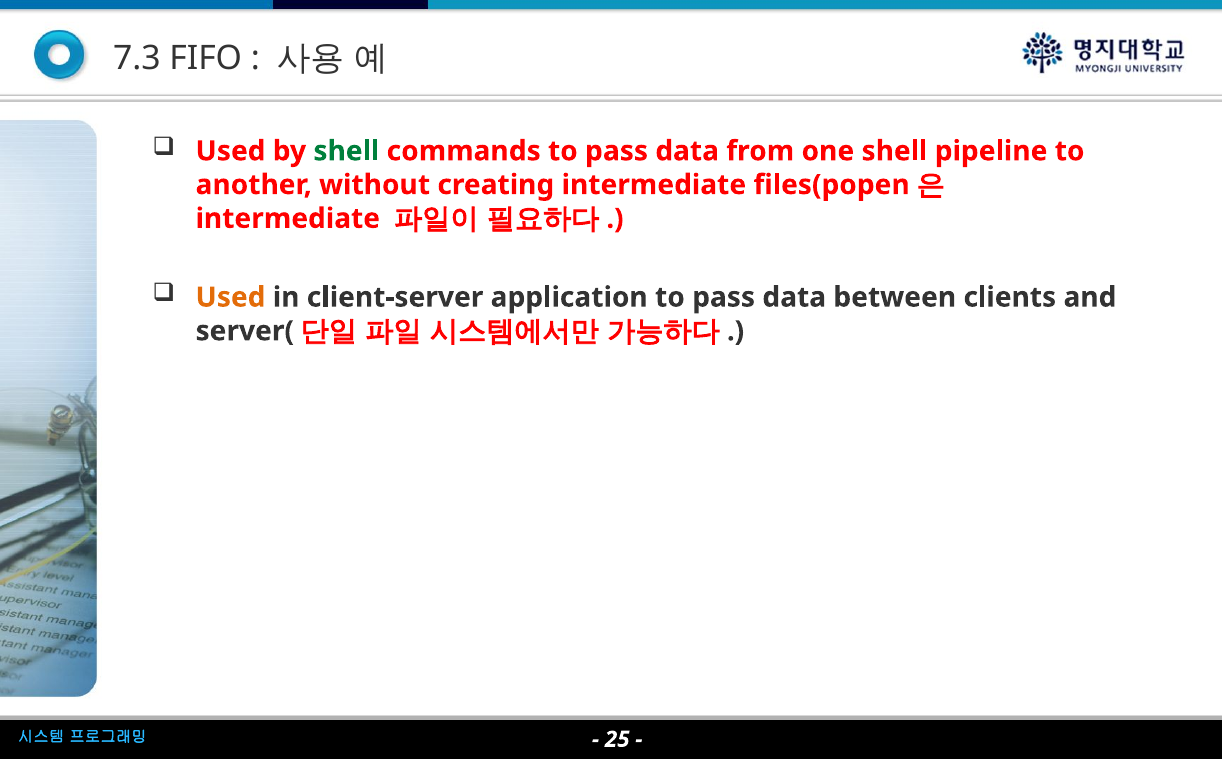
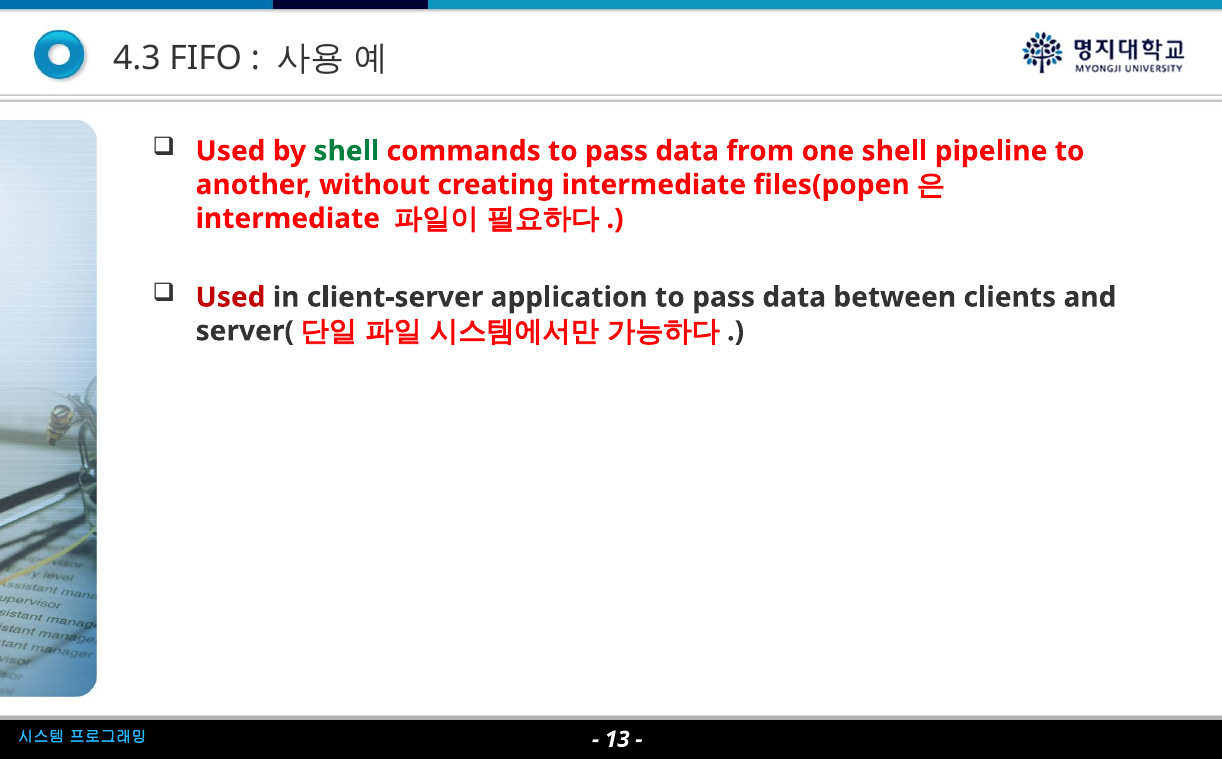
7.3: 7.3 -> 4.3
Used at (231, 297) colour: orange -> red
25: 25 -> 13
